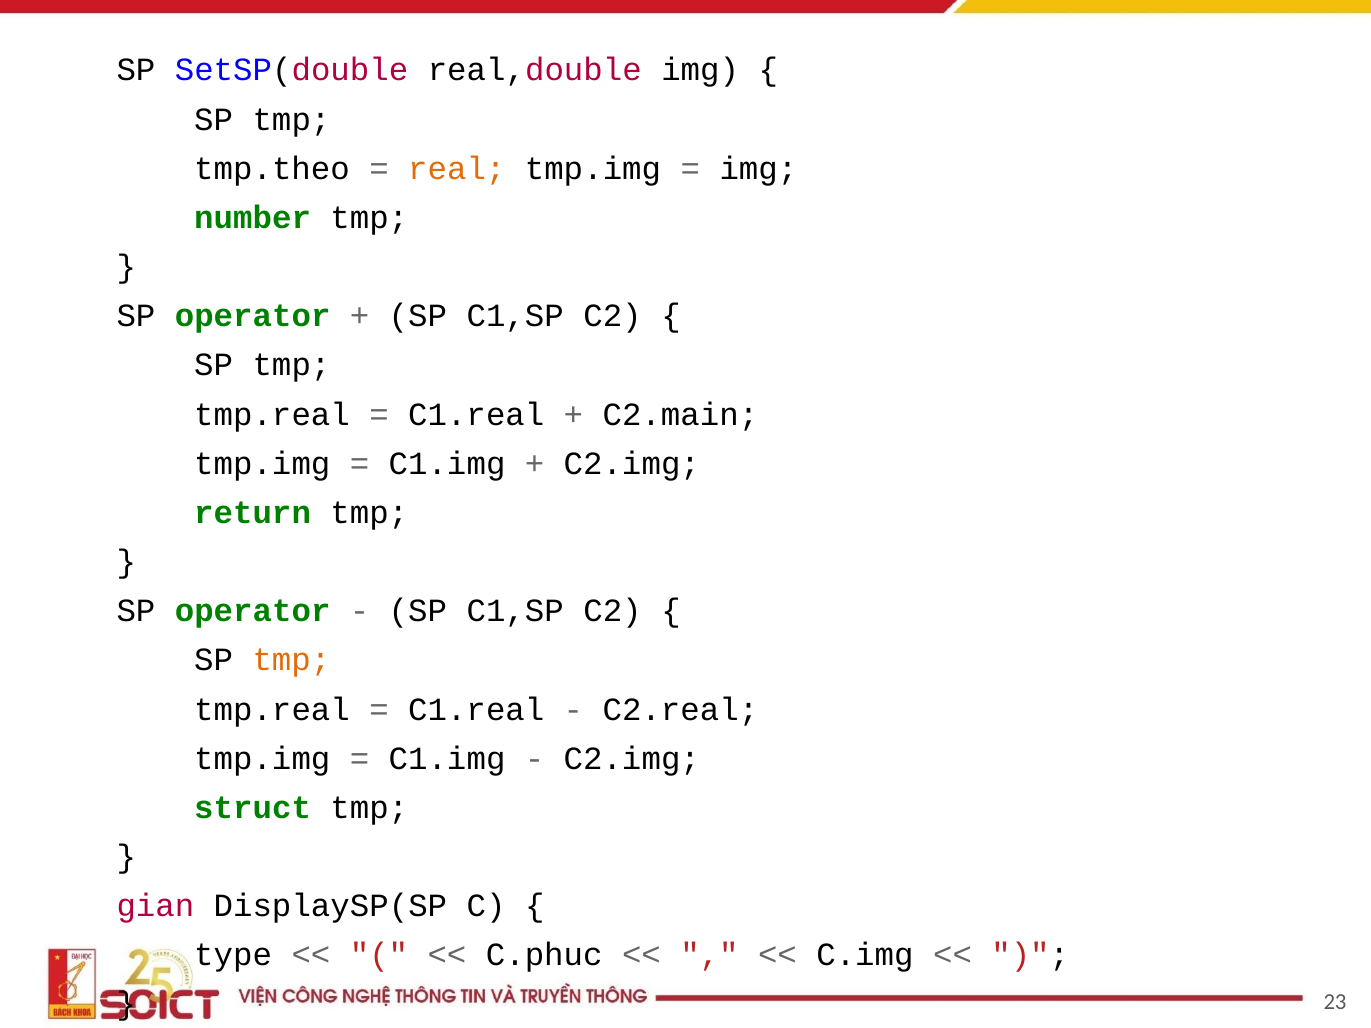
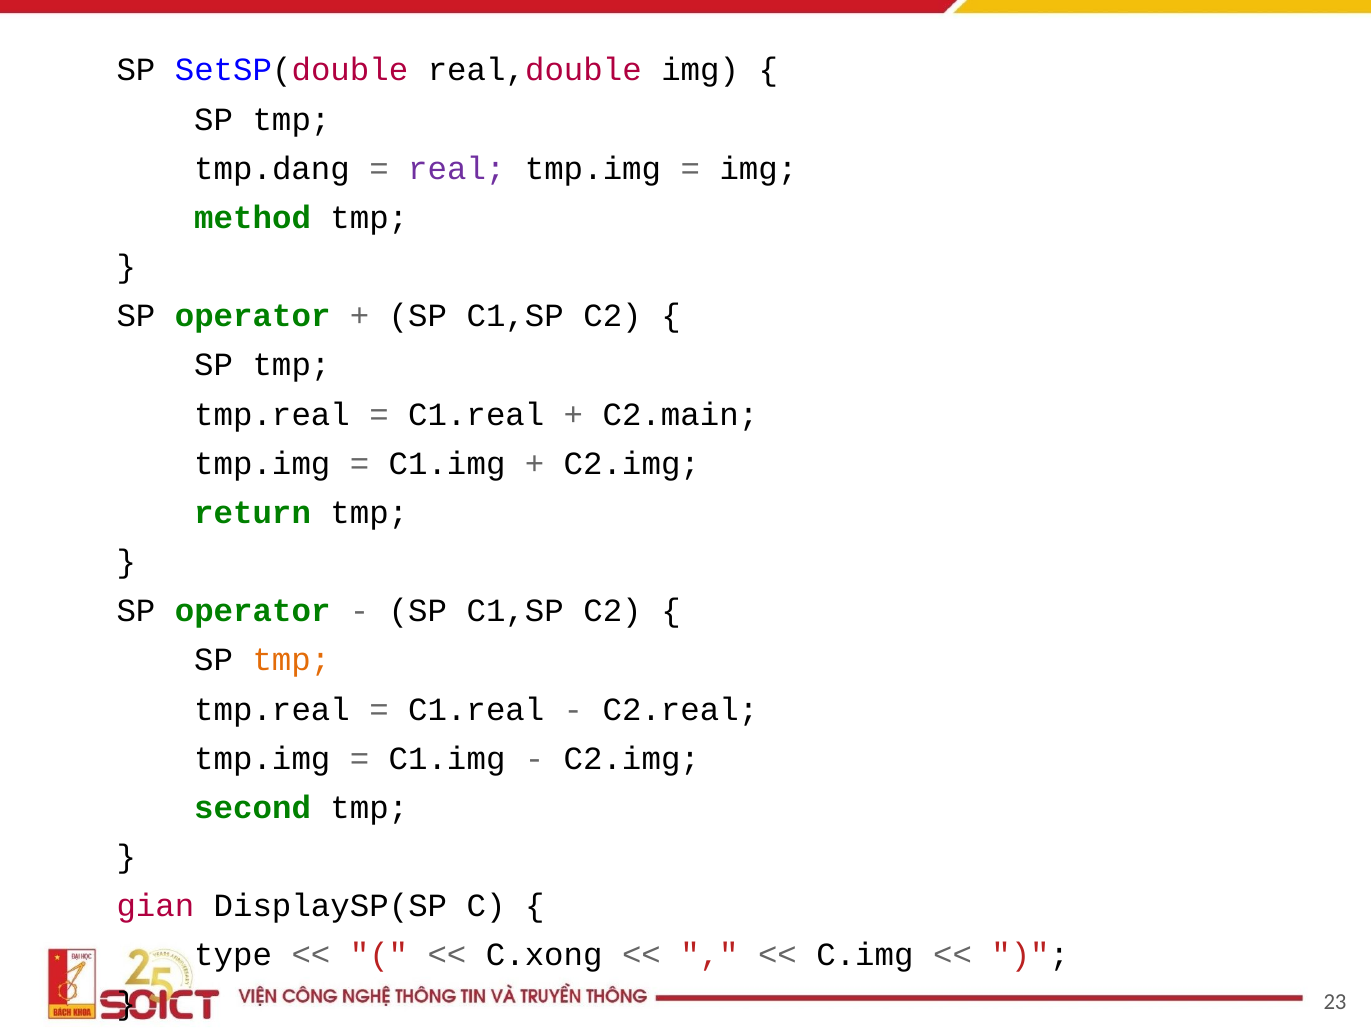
tmp.theo: tmp.theo -> tmp.dang
real colour: orange -> purple
number: number -> method
struct: struct -> second
C.phuc: C.phuc -> C.xong
